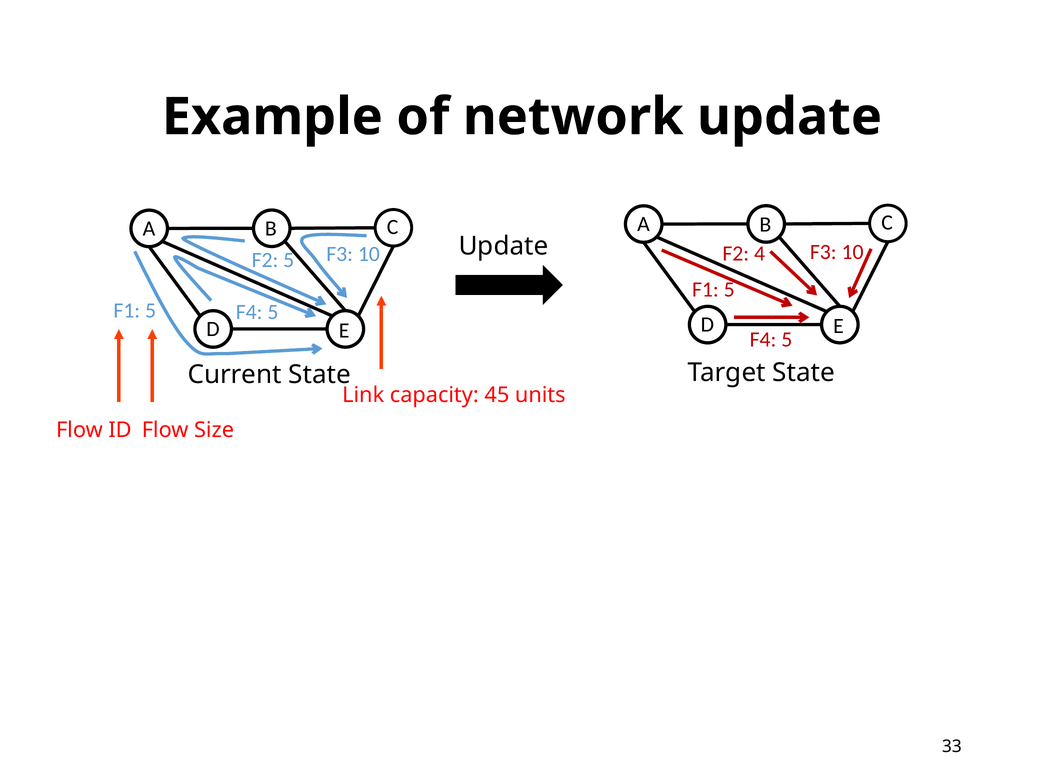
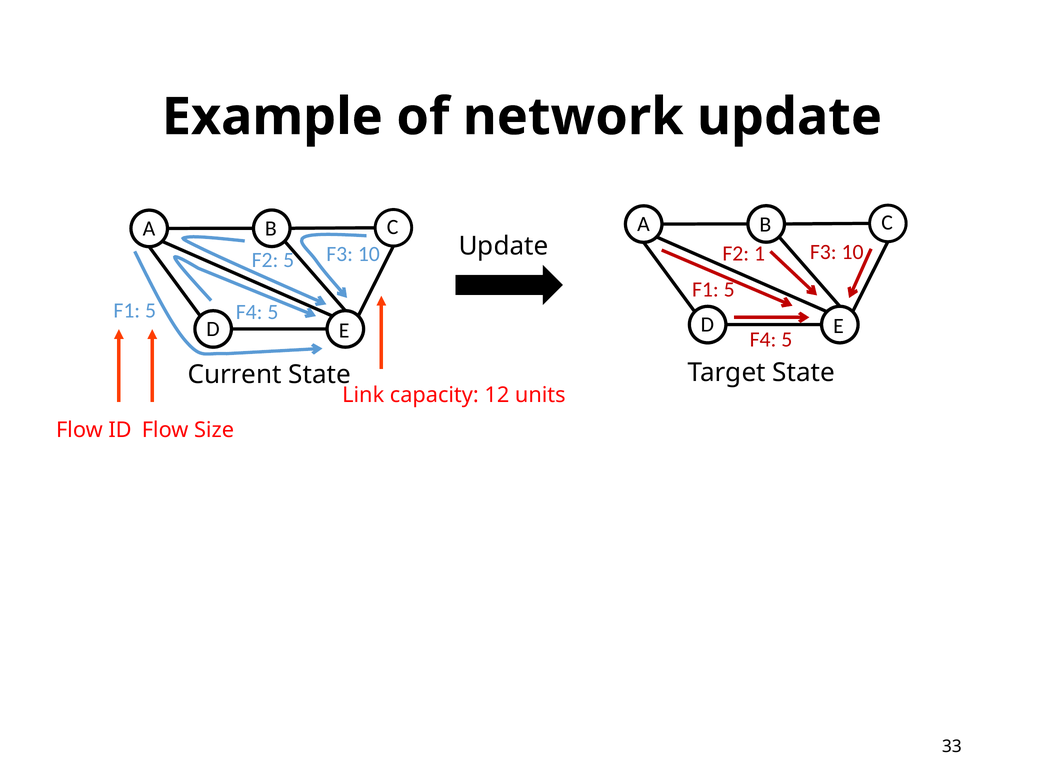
4: 4 -> 1
45: 45 -> 12
